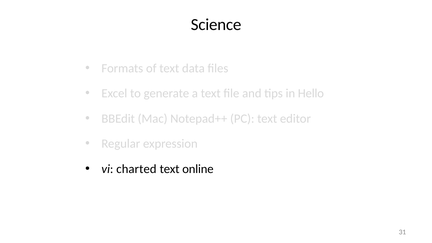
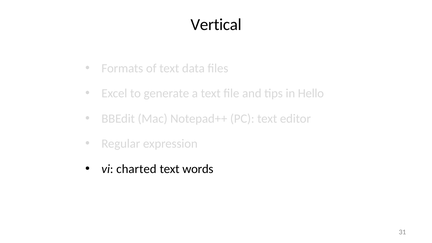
Science: Science -> Vertical
online: online -> words
